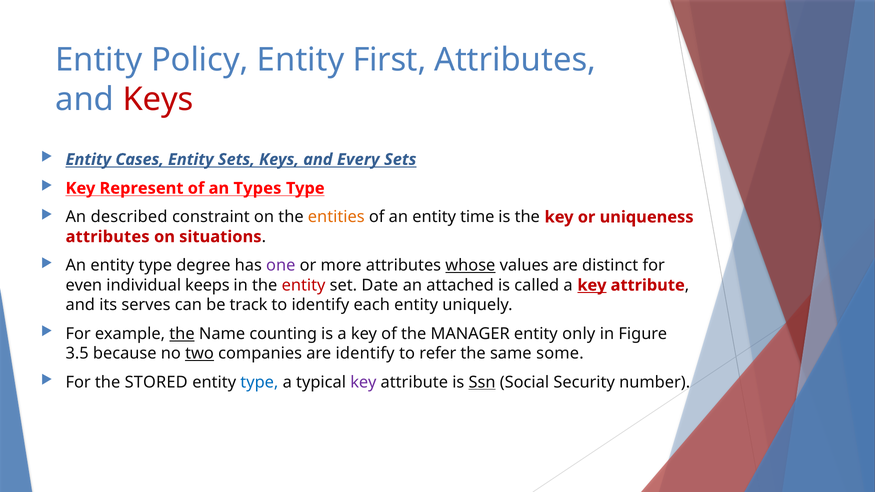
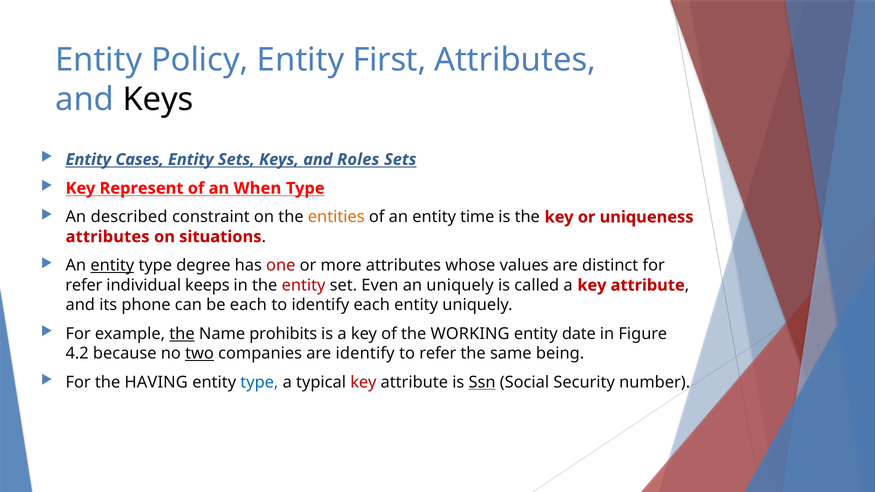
Keys at (158, 99) colour: red -> black
Every: Every -> Roles
Types: Types -> When
entity at (112, 266) underline: none -> present
one colour: purple -> red
whose underline: present -> none
even at (84, 285): even -> refer
Date: Date -> Even
an attached: attached -> uniquely
key at (592, 285) underline: present -> none
serves: serves -> phone
be track: track -> each
counting: counting -> prohibits
MANAGER: MANAGER -> WORKING
only: only -> date
3.5: 3.5 -> 4.2
some: some -> being
STORED: STORED -> HAVING
key at (363, 382) colour: purple -> red
